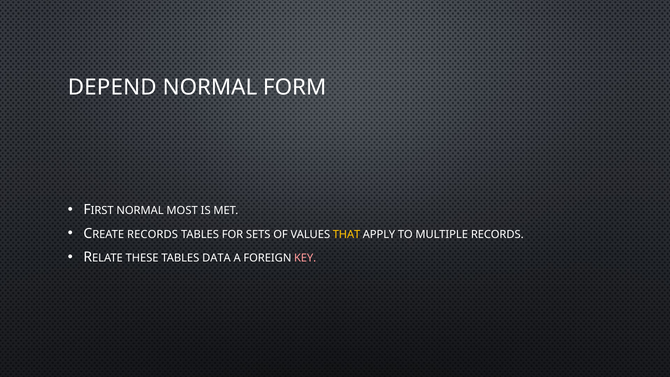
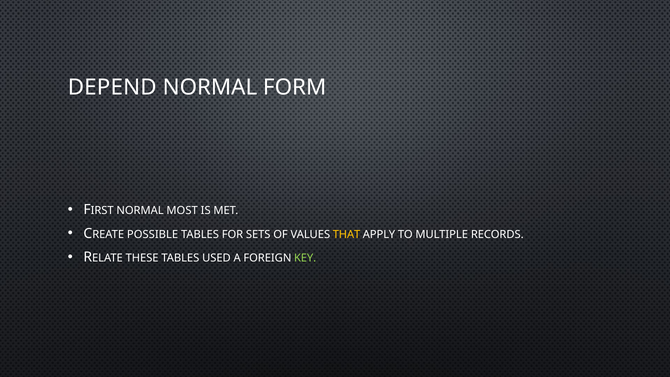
RECORDS at (153, 234): RECORDS -> POSSIBLE
DATA: DATA -> USED
KEY colour: pink -> light green
